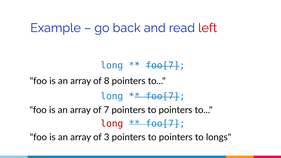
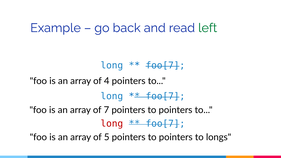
left colour: red -> green
8: 8 -> 4
3: 3 -> 5
